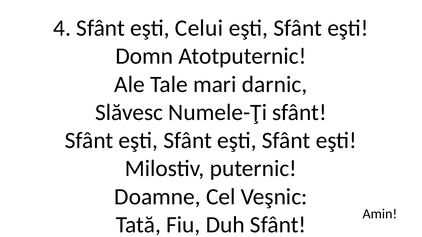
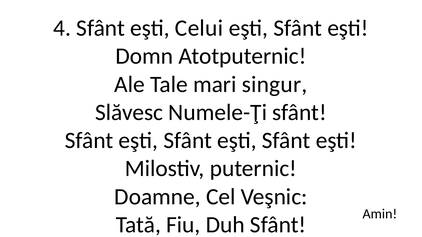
darnic: darnic -> singur
